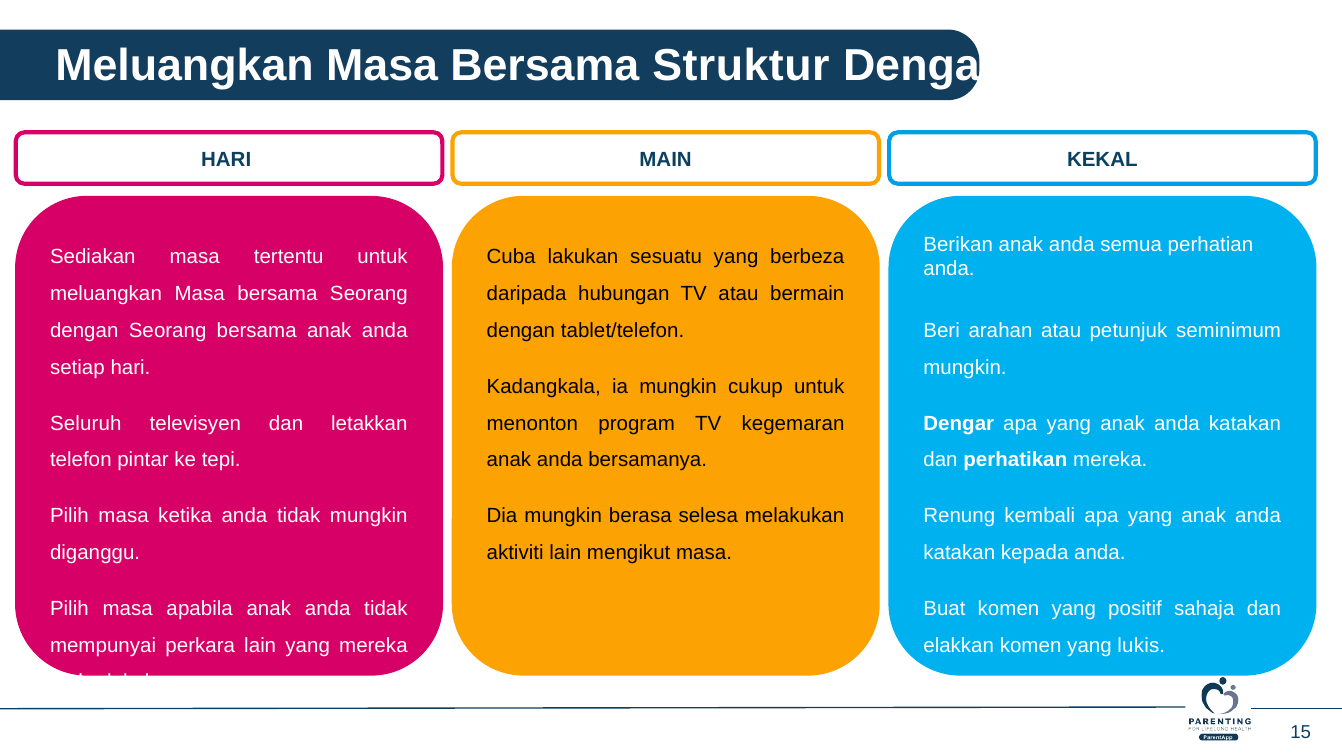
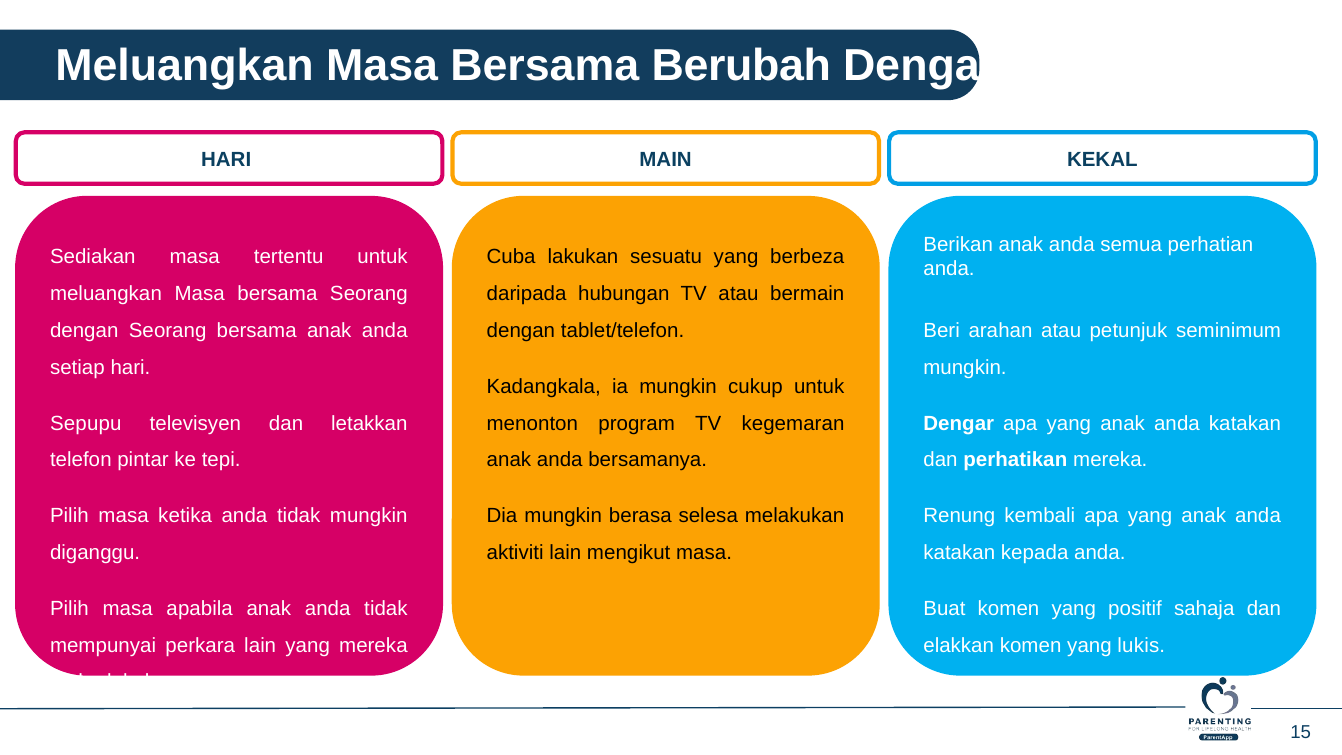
Struktur: Struktur -> Berubah
Seluruh: Seluruh -> Sepupu
